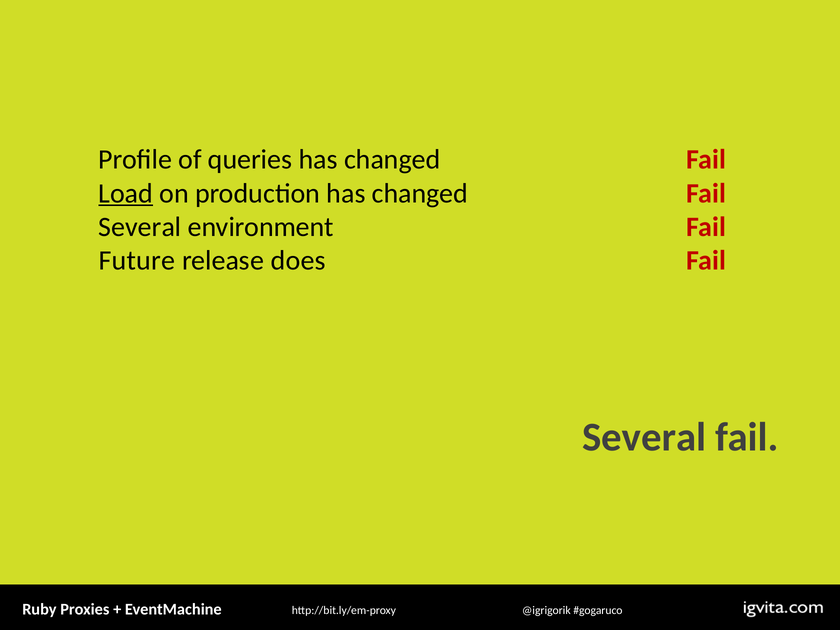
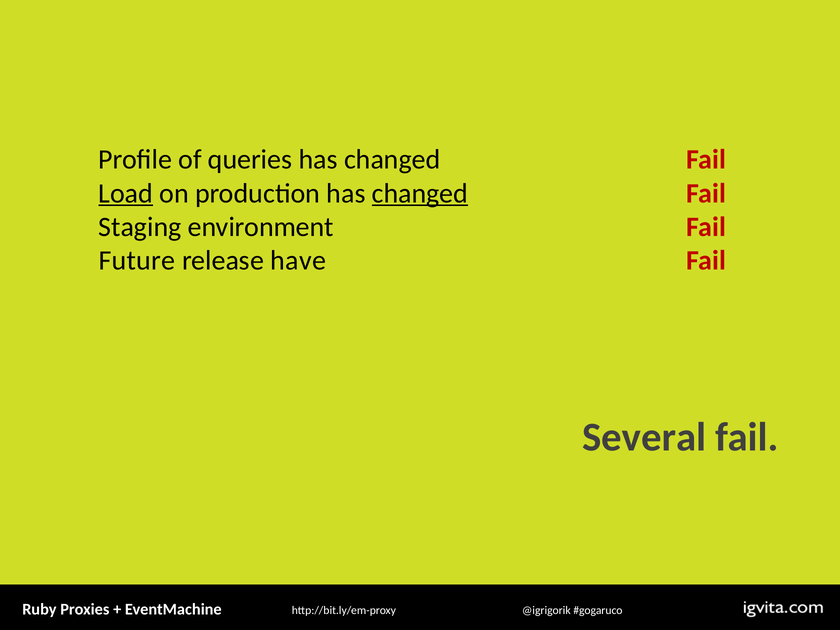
changed at (420, 193) underline: none -> present
Several at (140, 227): Several -> Staging
does: does -> have
